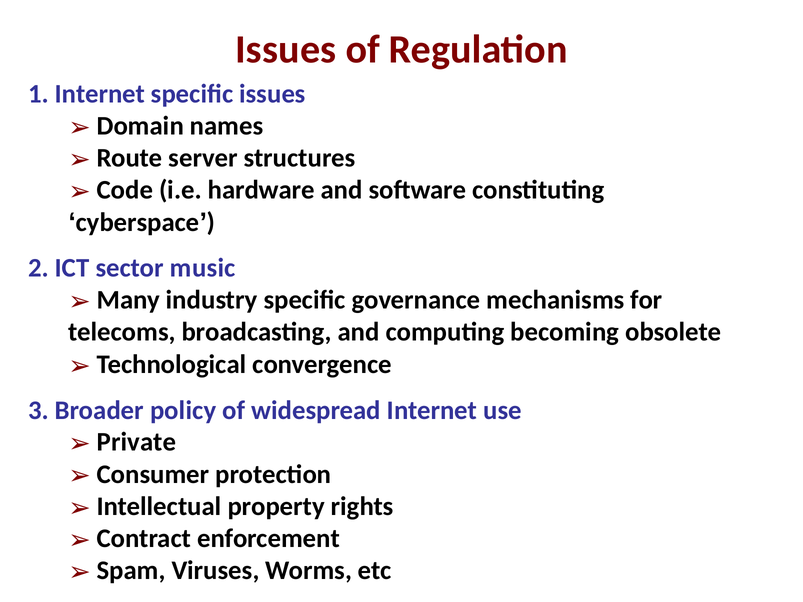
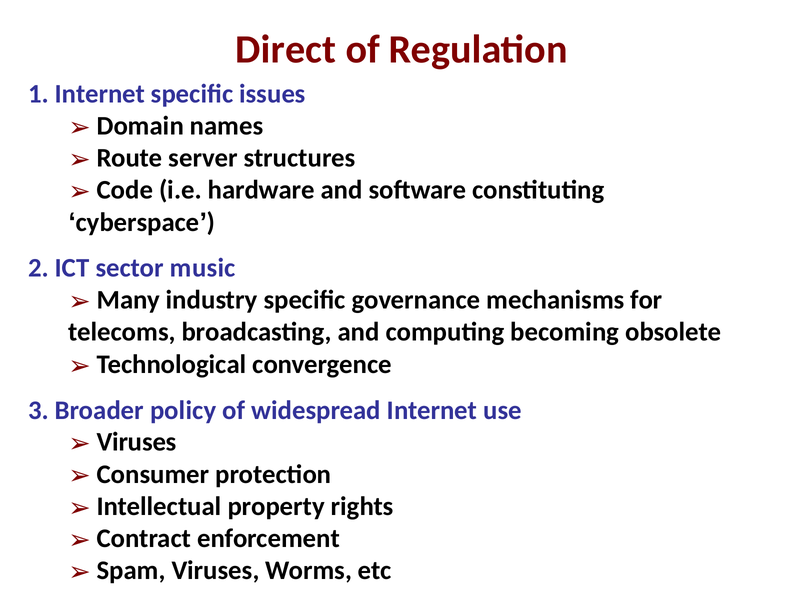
Issues at (286, 50): Issues -> Direct
Private at (136, 442): Private -> Viruses
